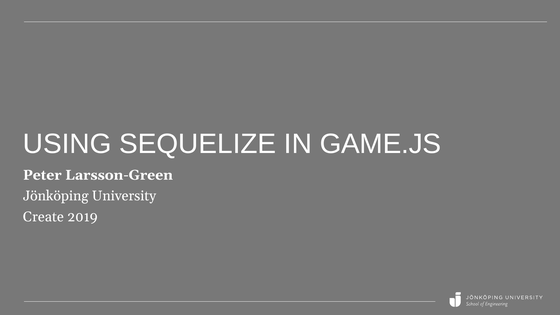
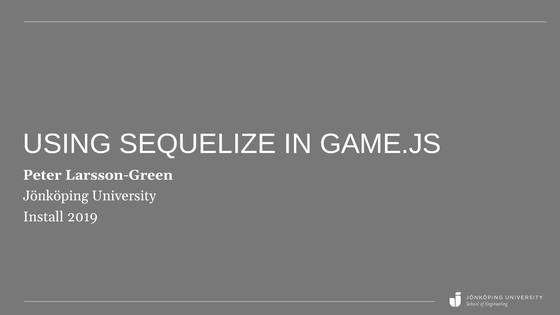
Create: Create -> Install
